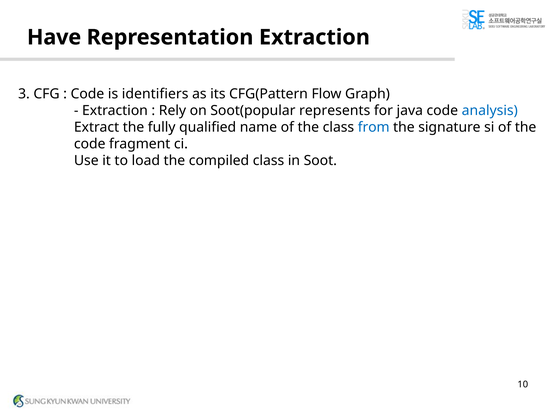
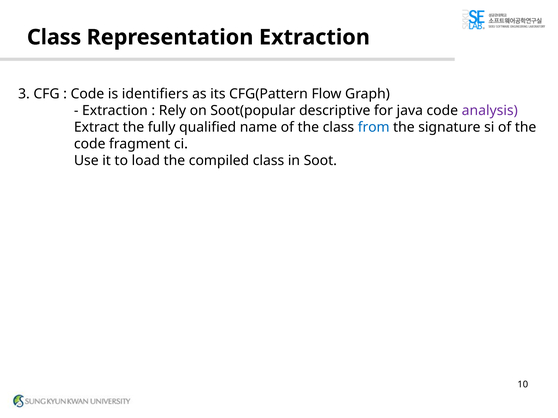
Have at (54, 37): Have -> Class
represents: represents -> descriptive
analysis colour: blue -> purple
